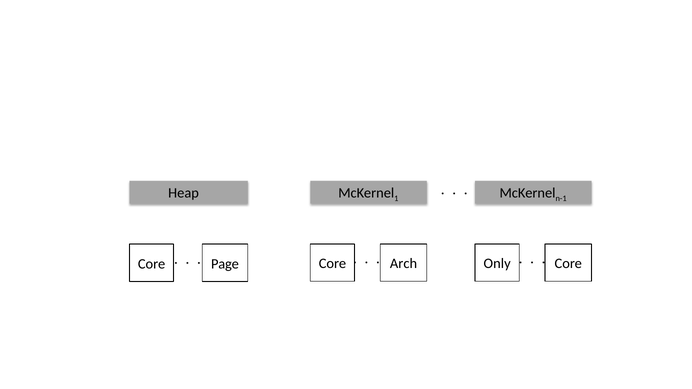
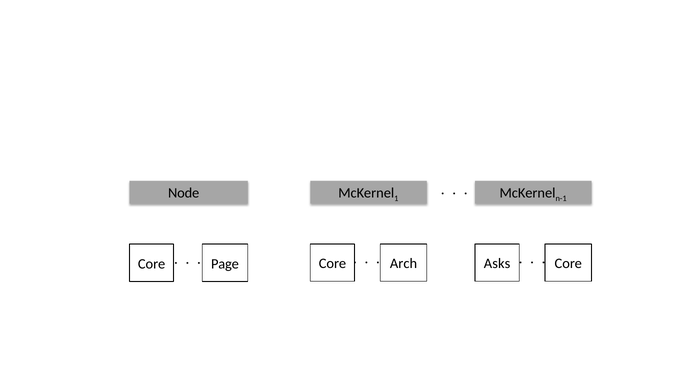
Heap: Heap -> Node
Only: Only -> Asks
